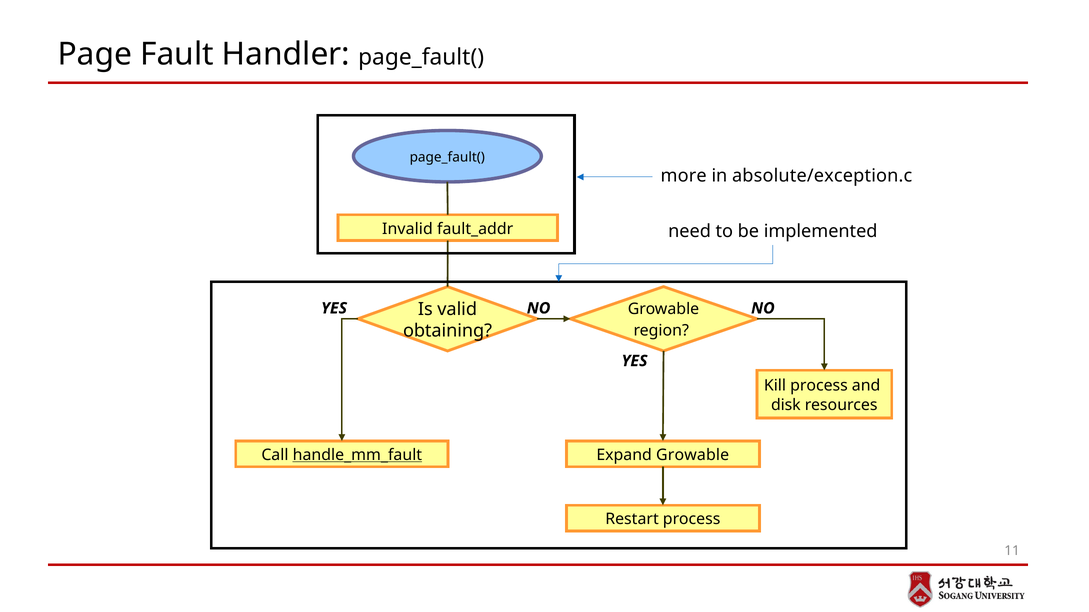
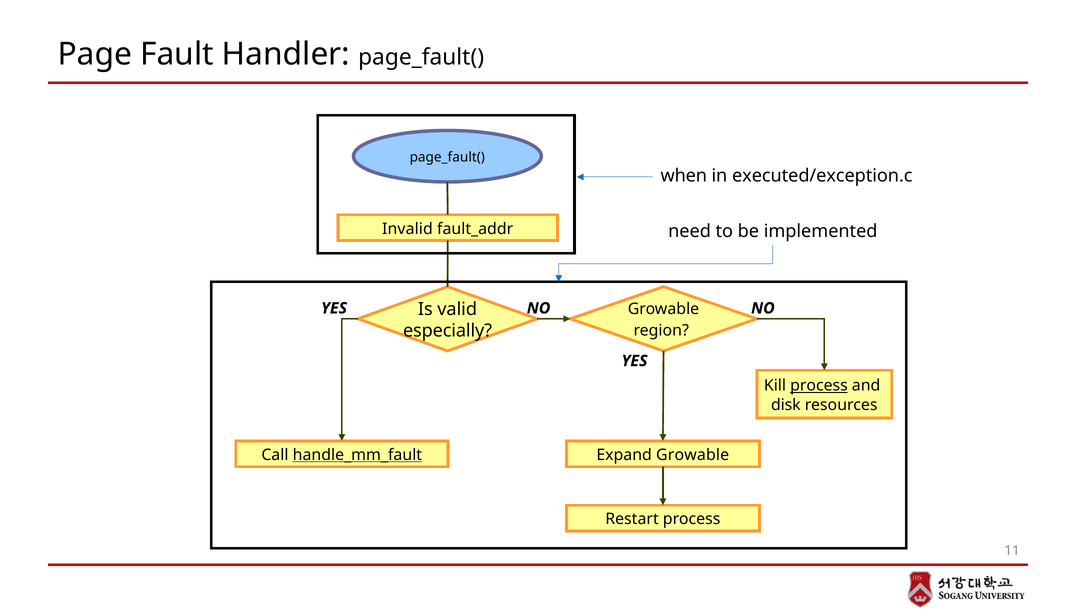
more: more -> when
absolute/exception.c: absolute/exception.c -> executed/exception.c
obtaining: obtaining -> especially
process at (819, 386) underline: none -> present
